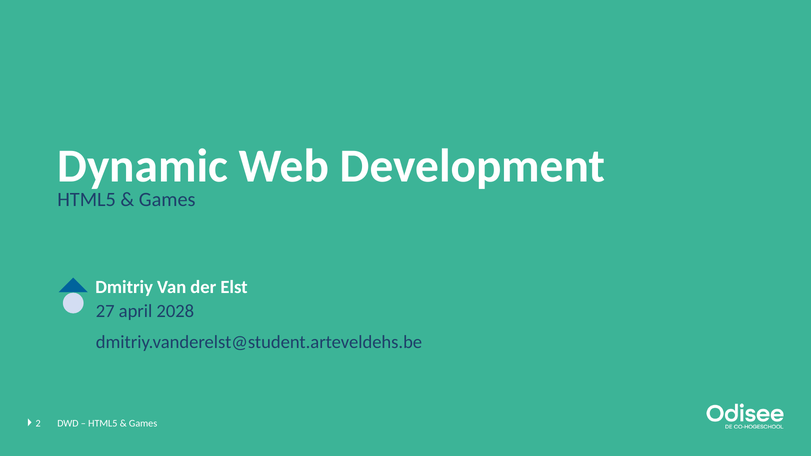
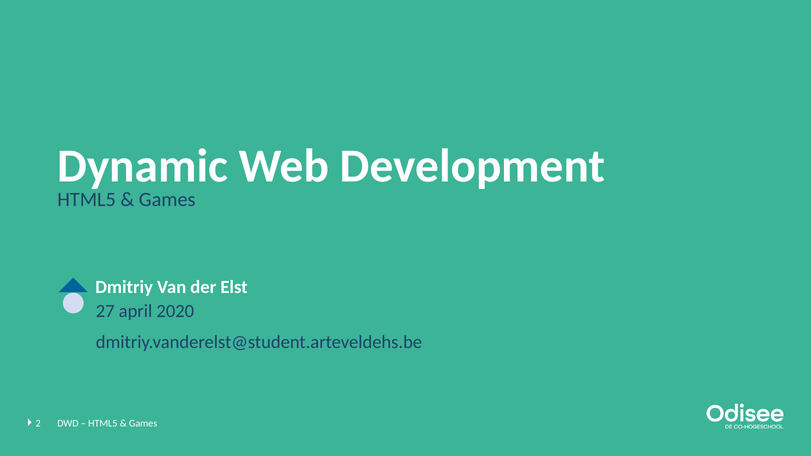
2028: 2028 -> 2020
